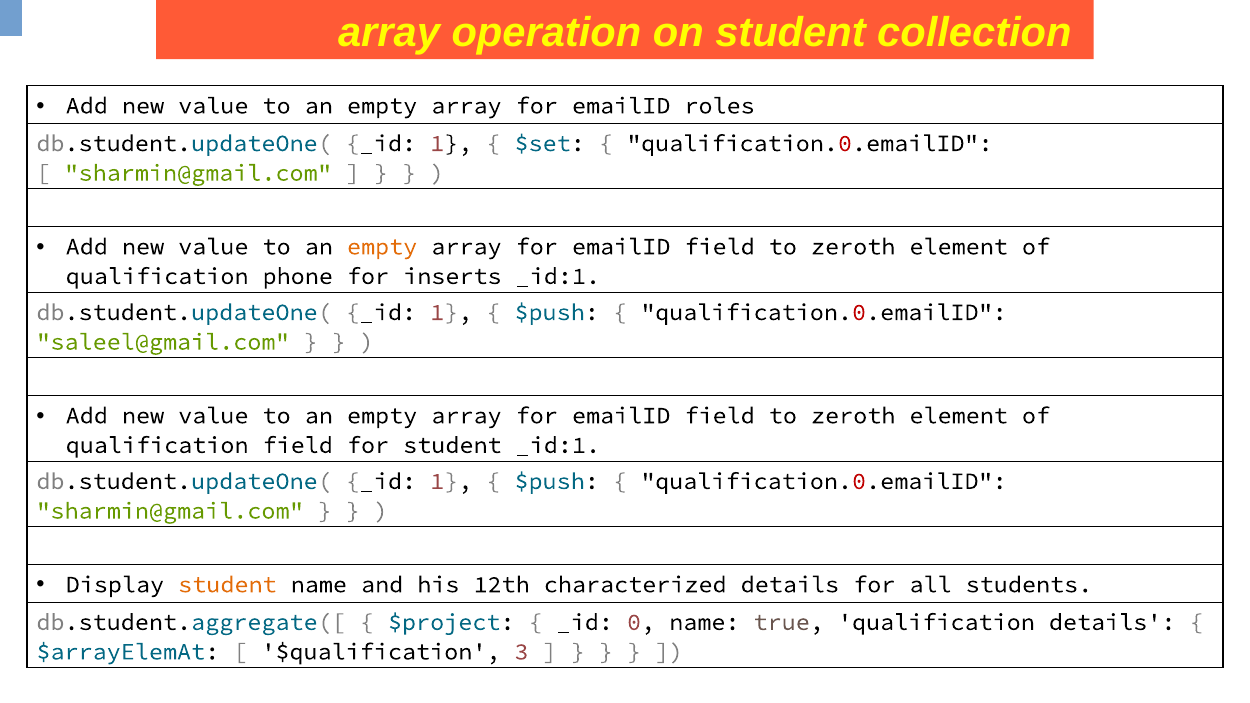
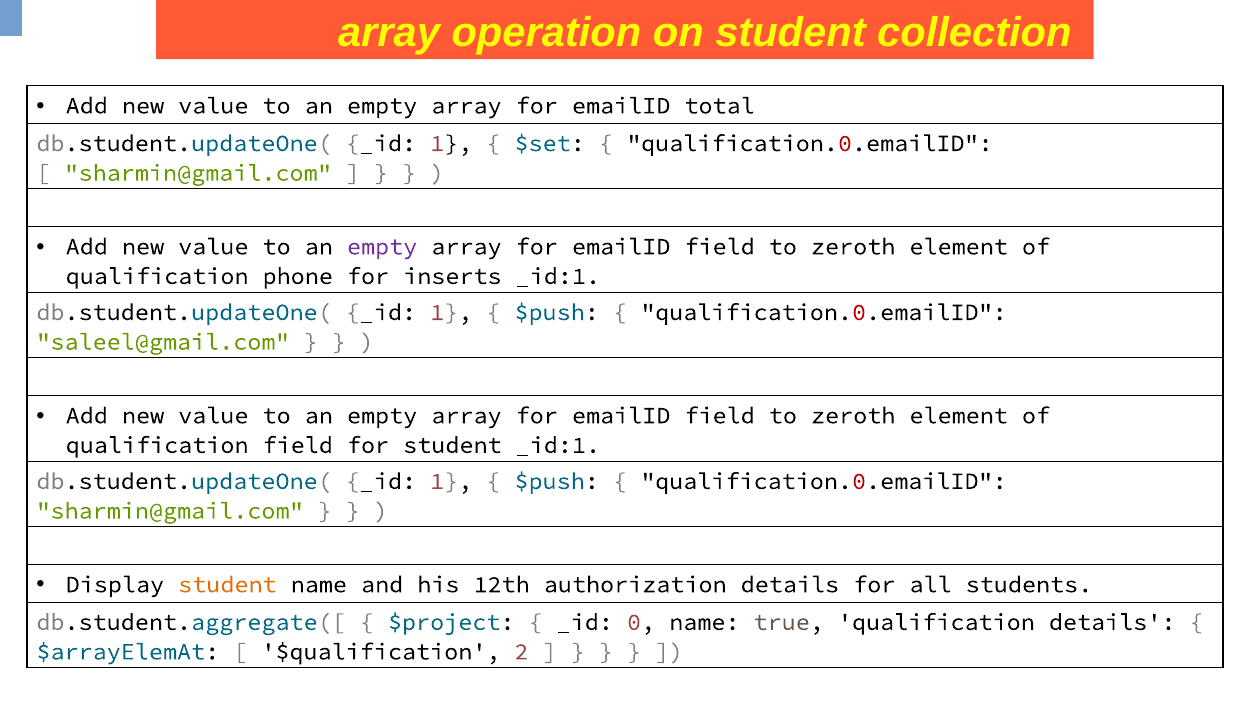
roles: roles -> total
empty at (382, 247) colour: orange -> purple
characterized: characterized -> authorization
3: 3 -> 2
